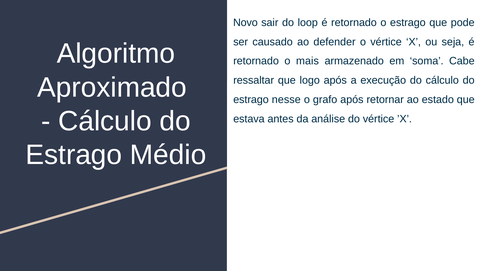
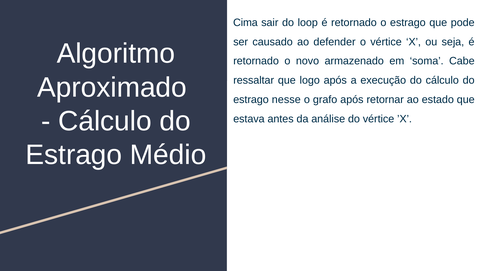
Novo: Novo -> Cima
mais: mais -> novo
